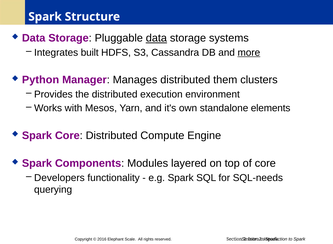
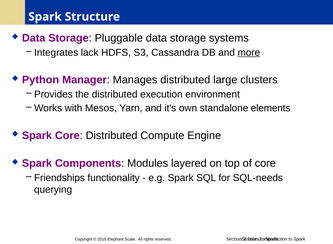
data at (156, 38) underline: present -> none
built: built -> lack
them: them -> large
Developers: Developers -> Friendships
